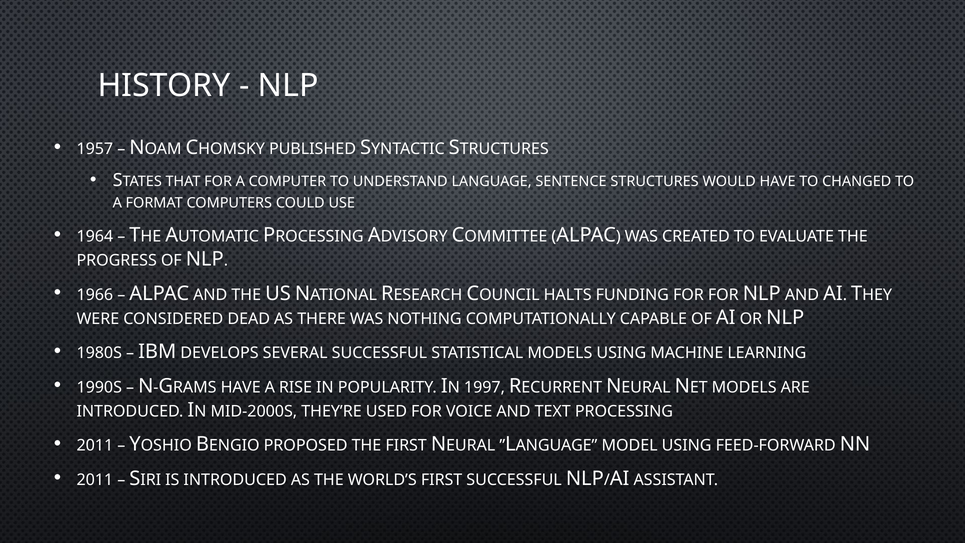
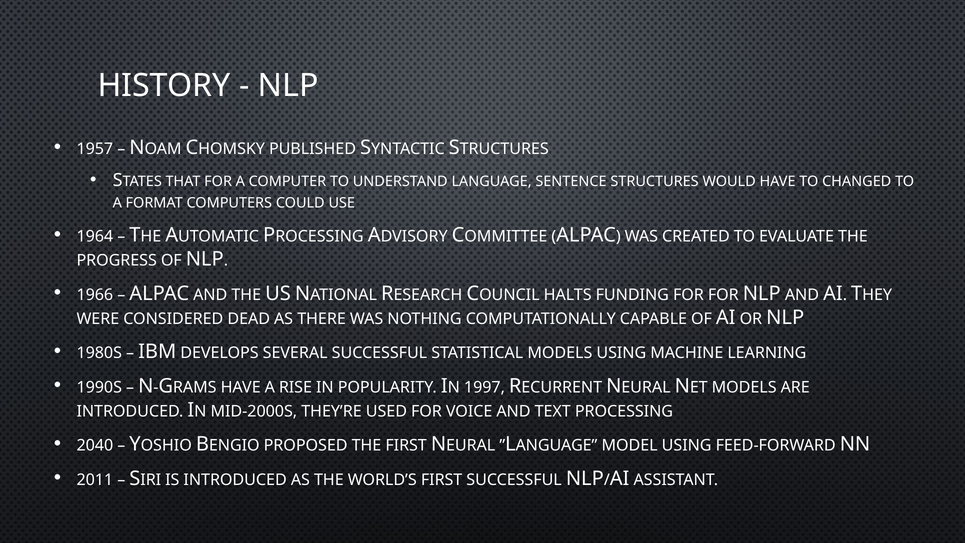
2011 at (95, 445): 2011 -> 2040
